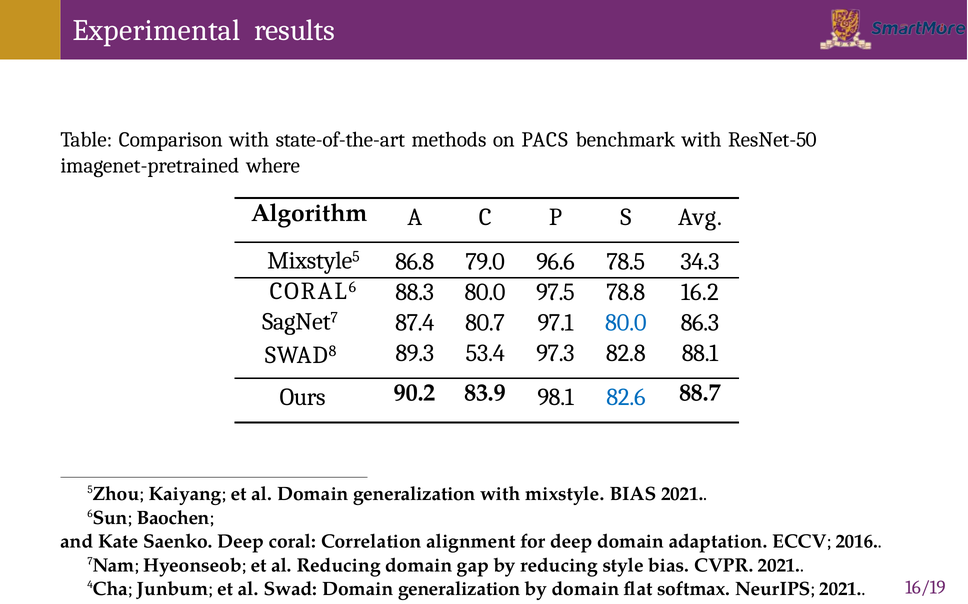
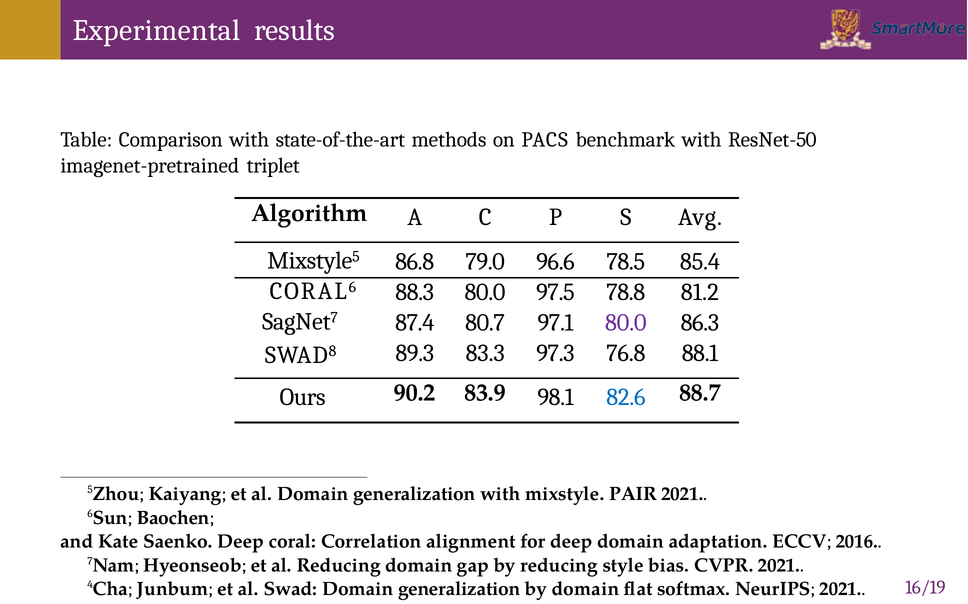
where: where -> triplet
34.3: 34.3 -> 85.4
16.2: 16.2 -> 81.2
80.0 at (626, 323) colour: blue -> purple
53.4: 53.4 -> 83.3
82.8: 82.8 -> 76.8
mixstyle BIAS: BIAS -> PAIR
